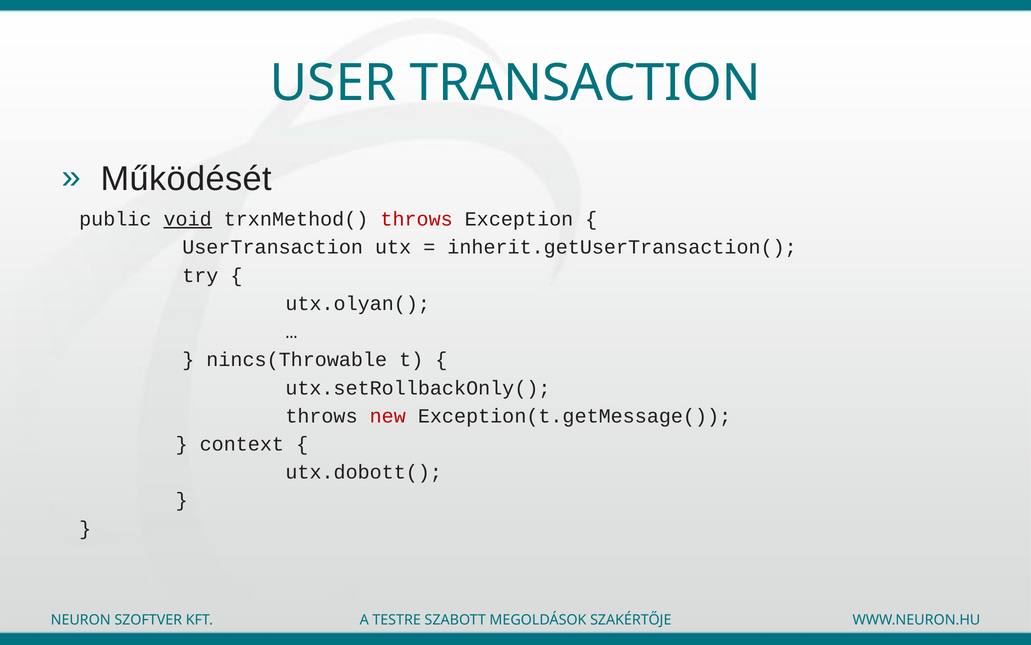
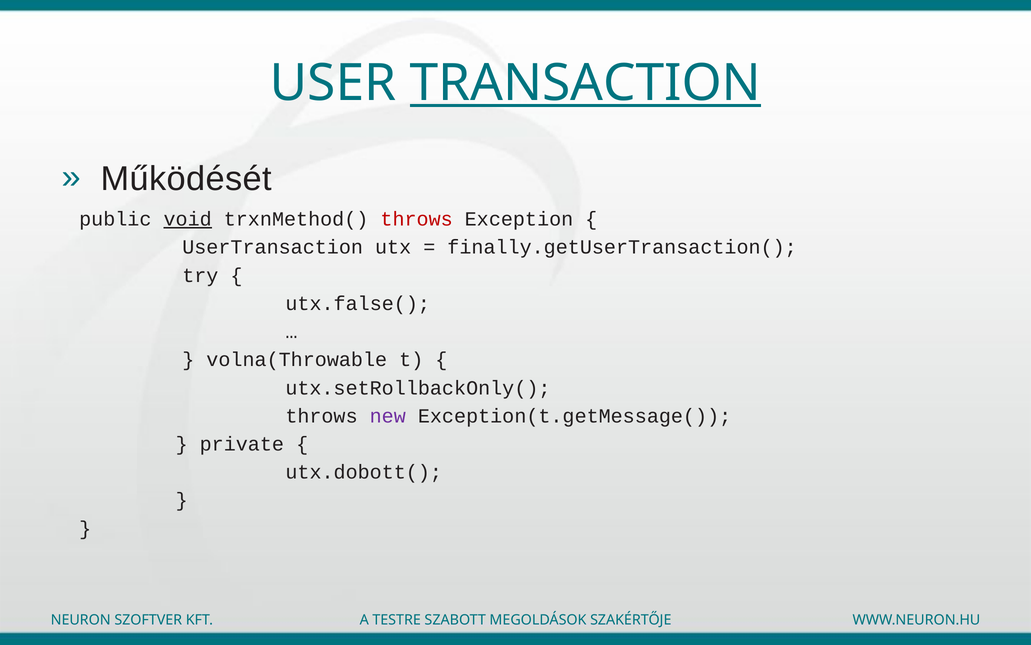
TRANSACTION underline: none -> present
inherit.getUserTransaction(: inherit.getUserTransaction( -> finally.getUserTransaction(
utx.olyan(: utx.olyan( -> utx.false(
nincs(Throwable: nincs(Throwable -> volna(Throwable
new colour: red -> purple
context: context -> private
